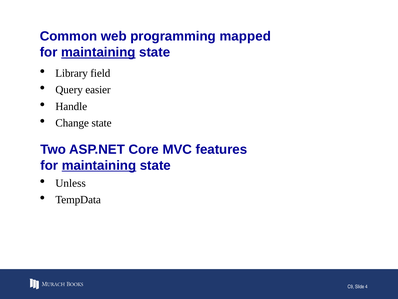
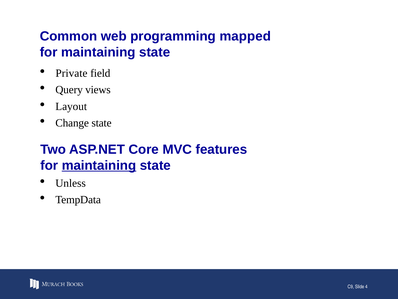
maintaining at (98, 52) underline: present -> none
Library: Library -> Private
easier: easier -> views
Handle: Handle -> Layout
